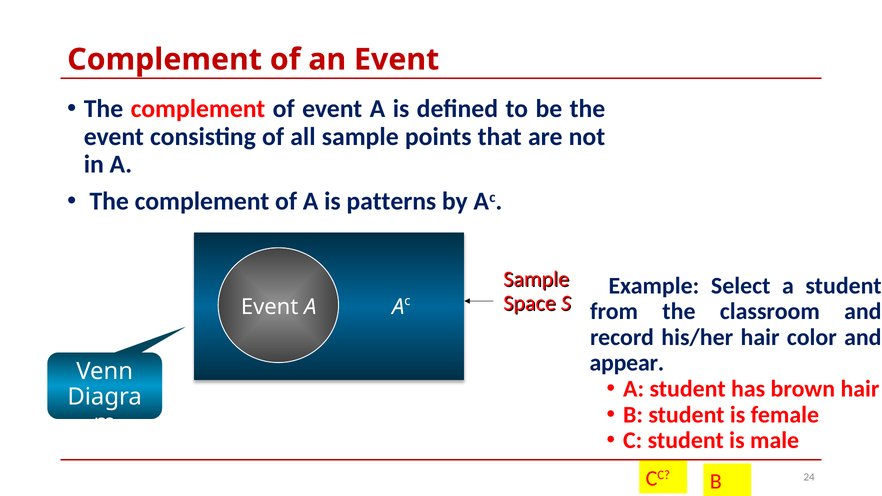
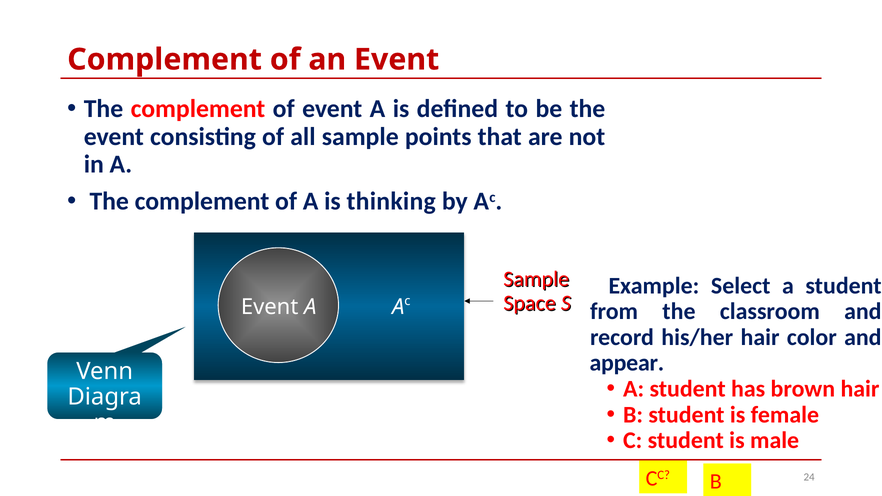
patterns: patterns -> thinking
